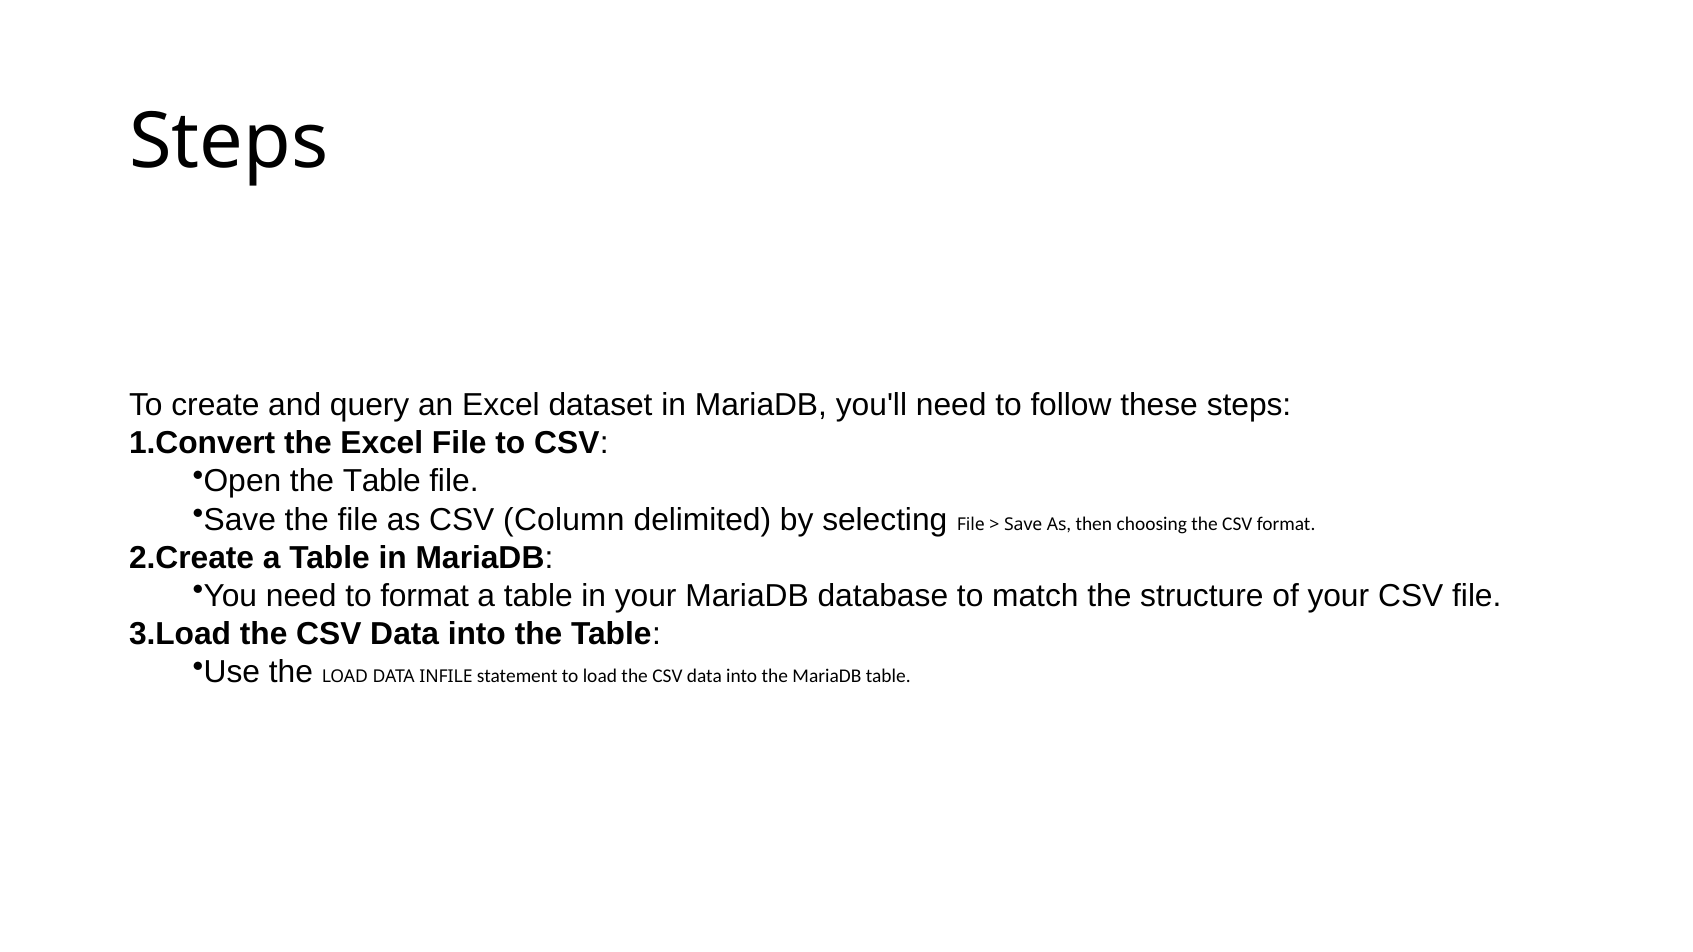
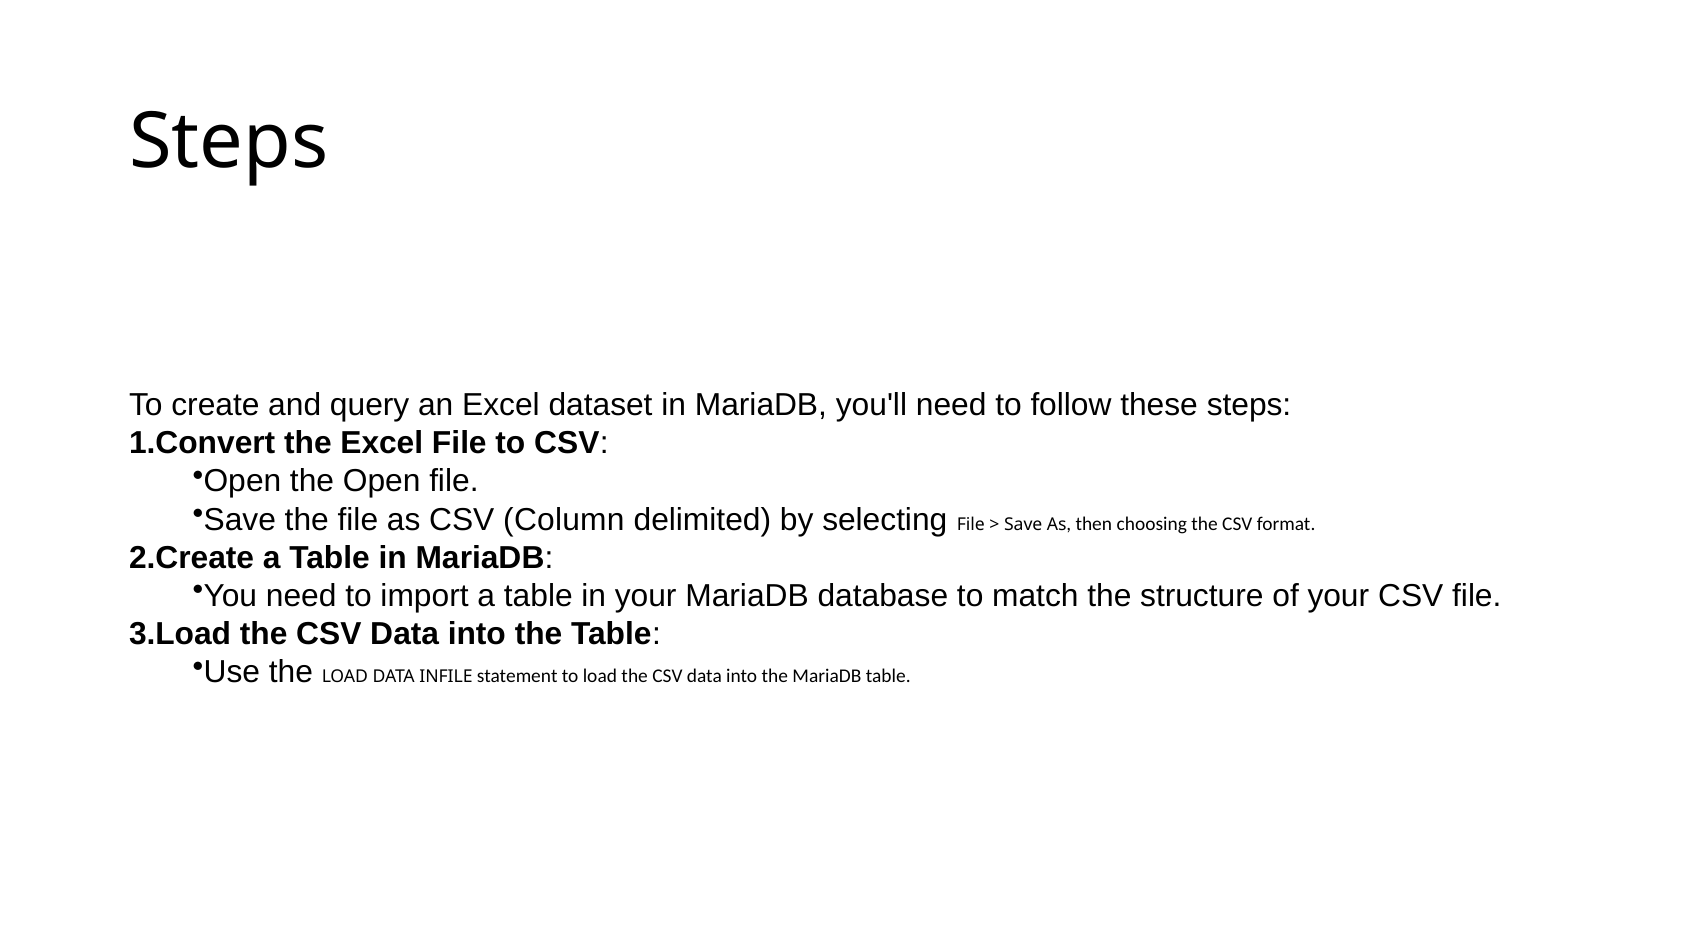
Open the Table: Table -> Open
to format: format -> import
